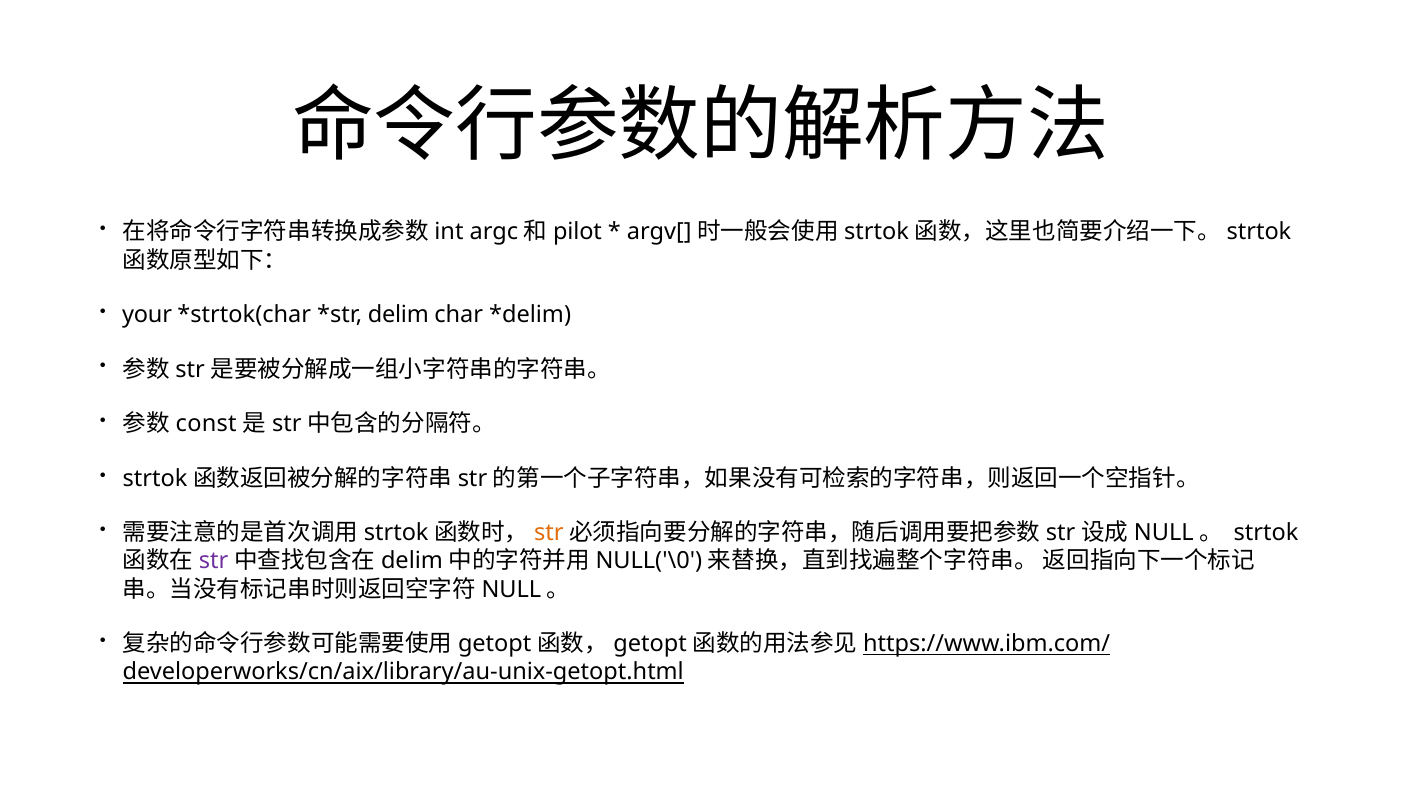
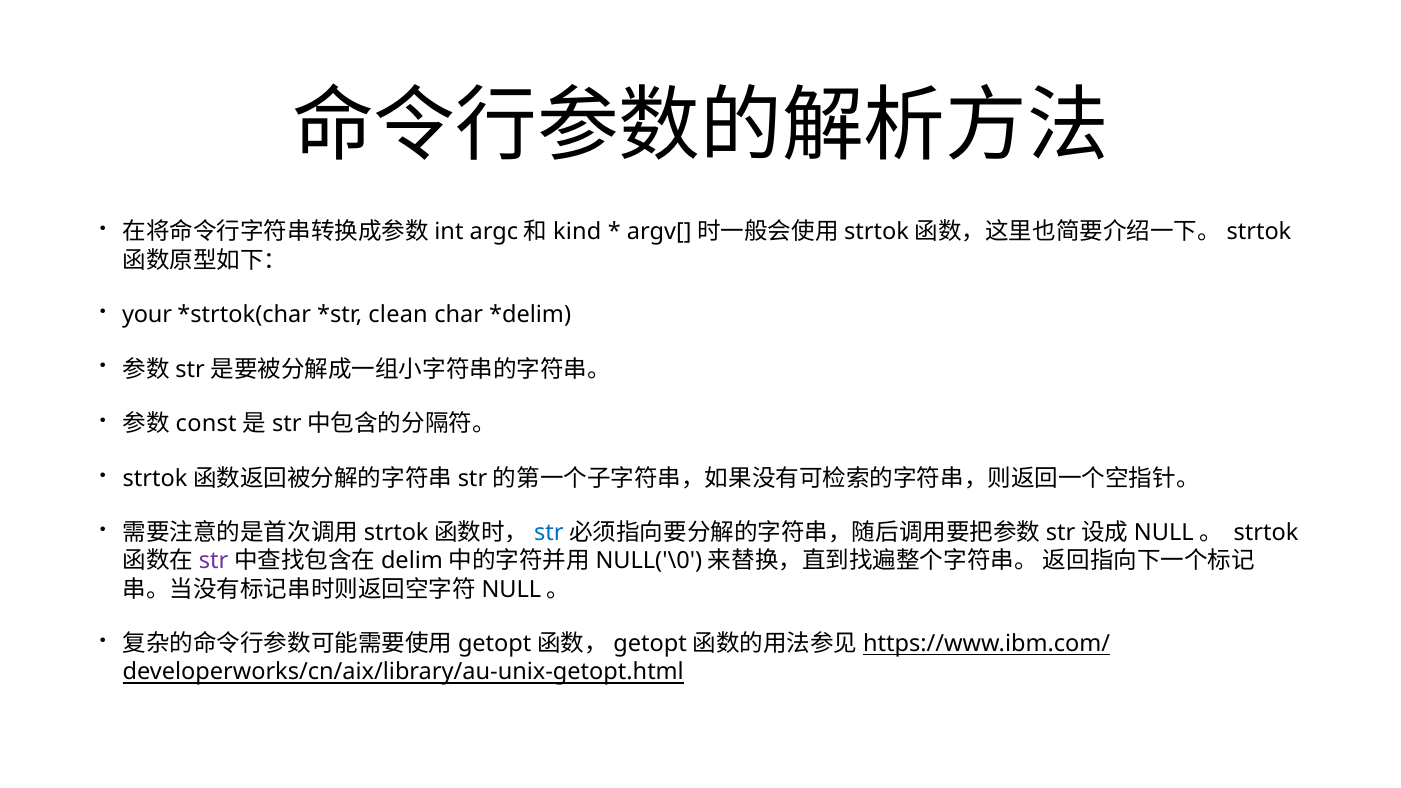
pilot: pilot -> kind
delim at (398, 315): delim -> clean
str at (549, 533) colour: orange -> blue
